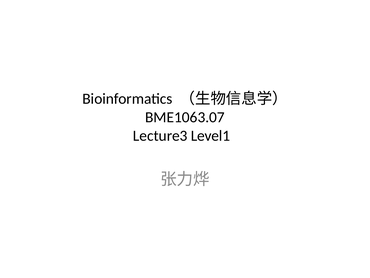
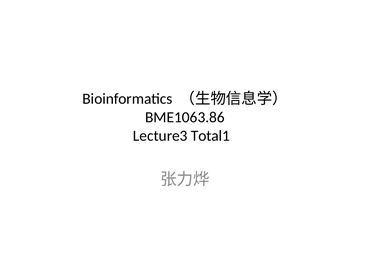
BME1063.07: BME1063.07 -> BME1063.86
Level1: Level1 -> Total1
